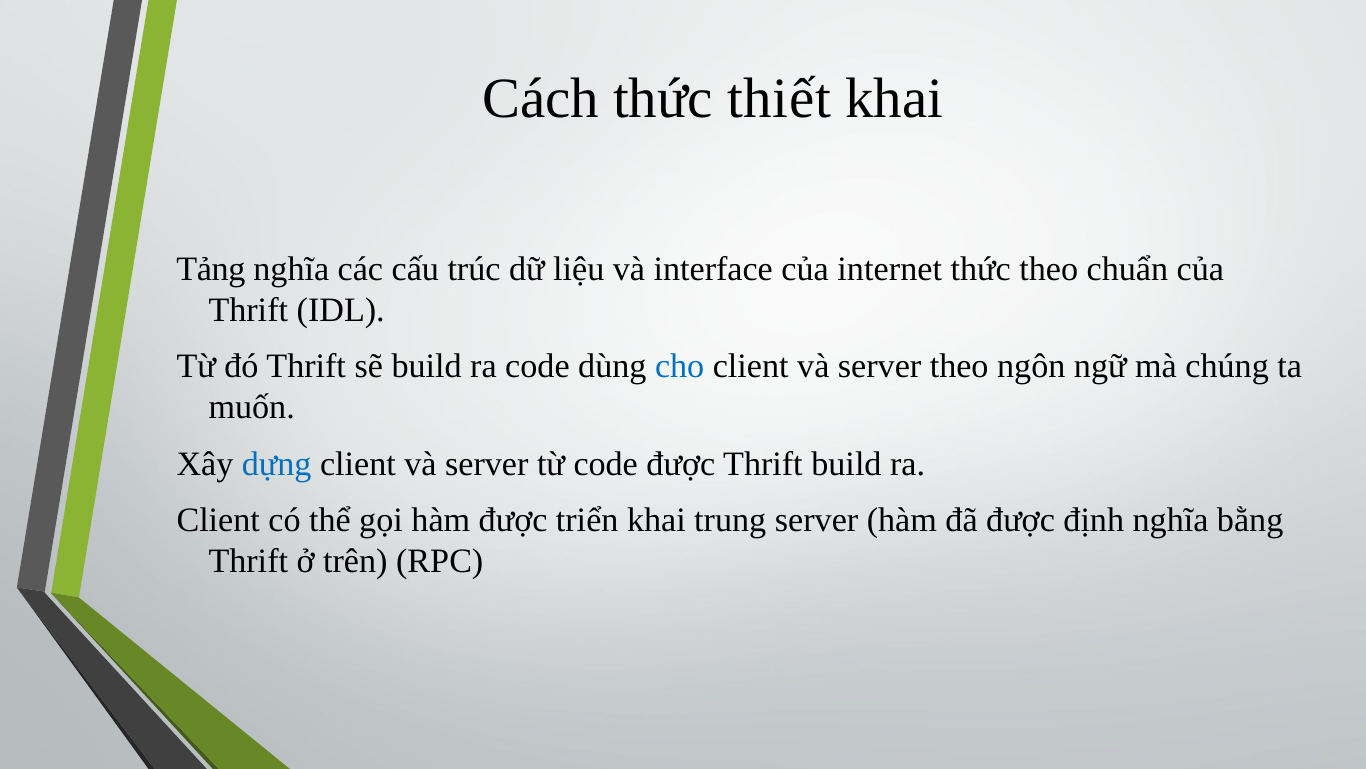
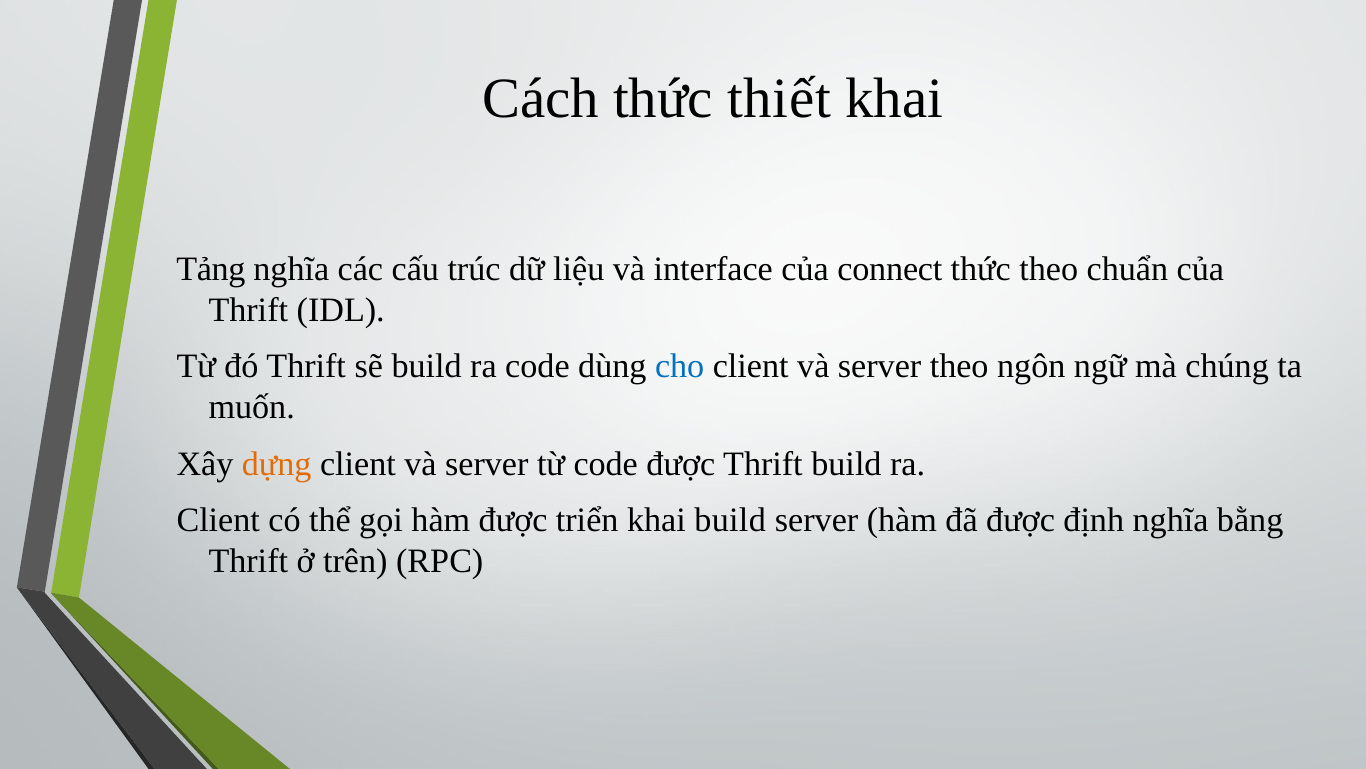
internet: internet -> connect
dựng colour: blue -> orange
khai trung: trung -> build
